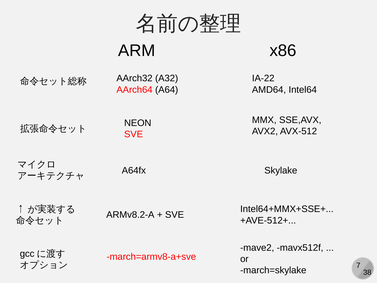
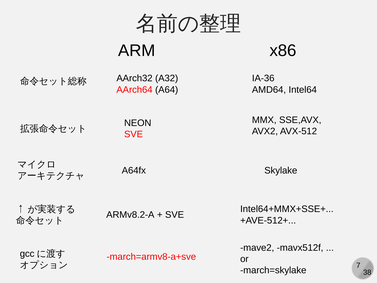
IA-22: IA-22 -> IA-36
